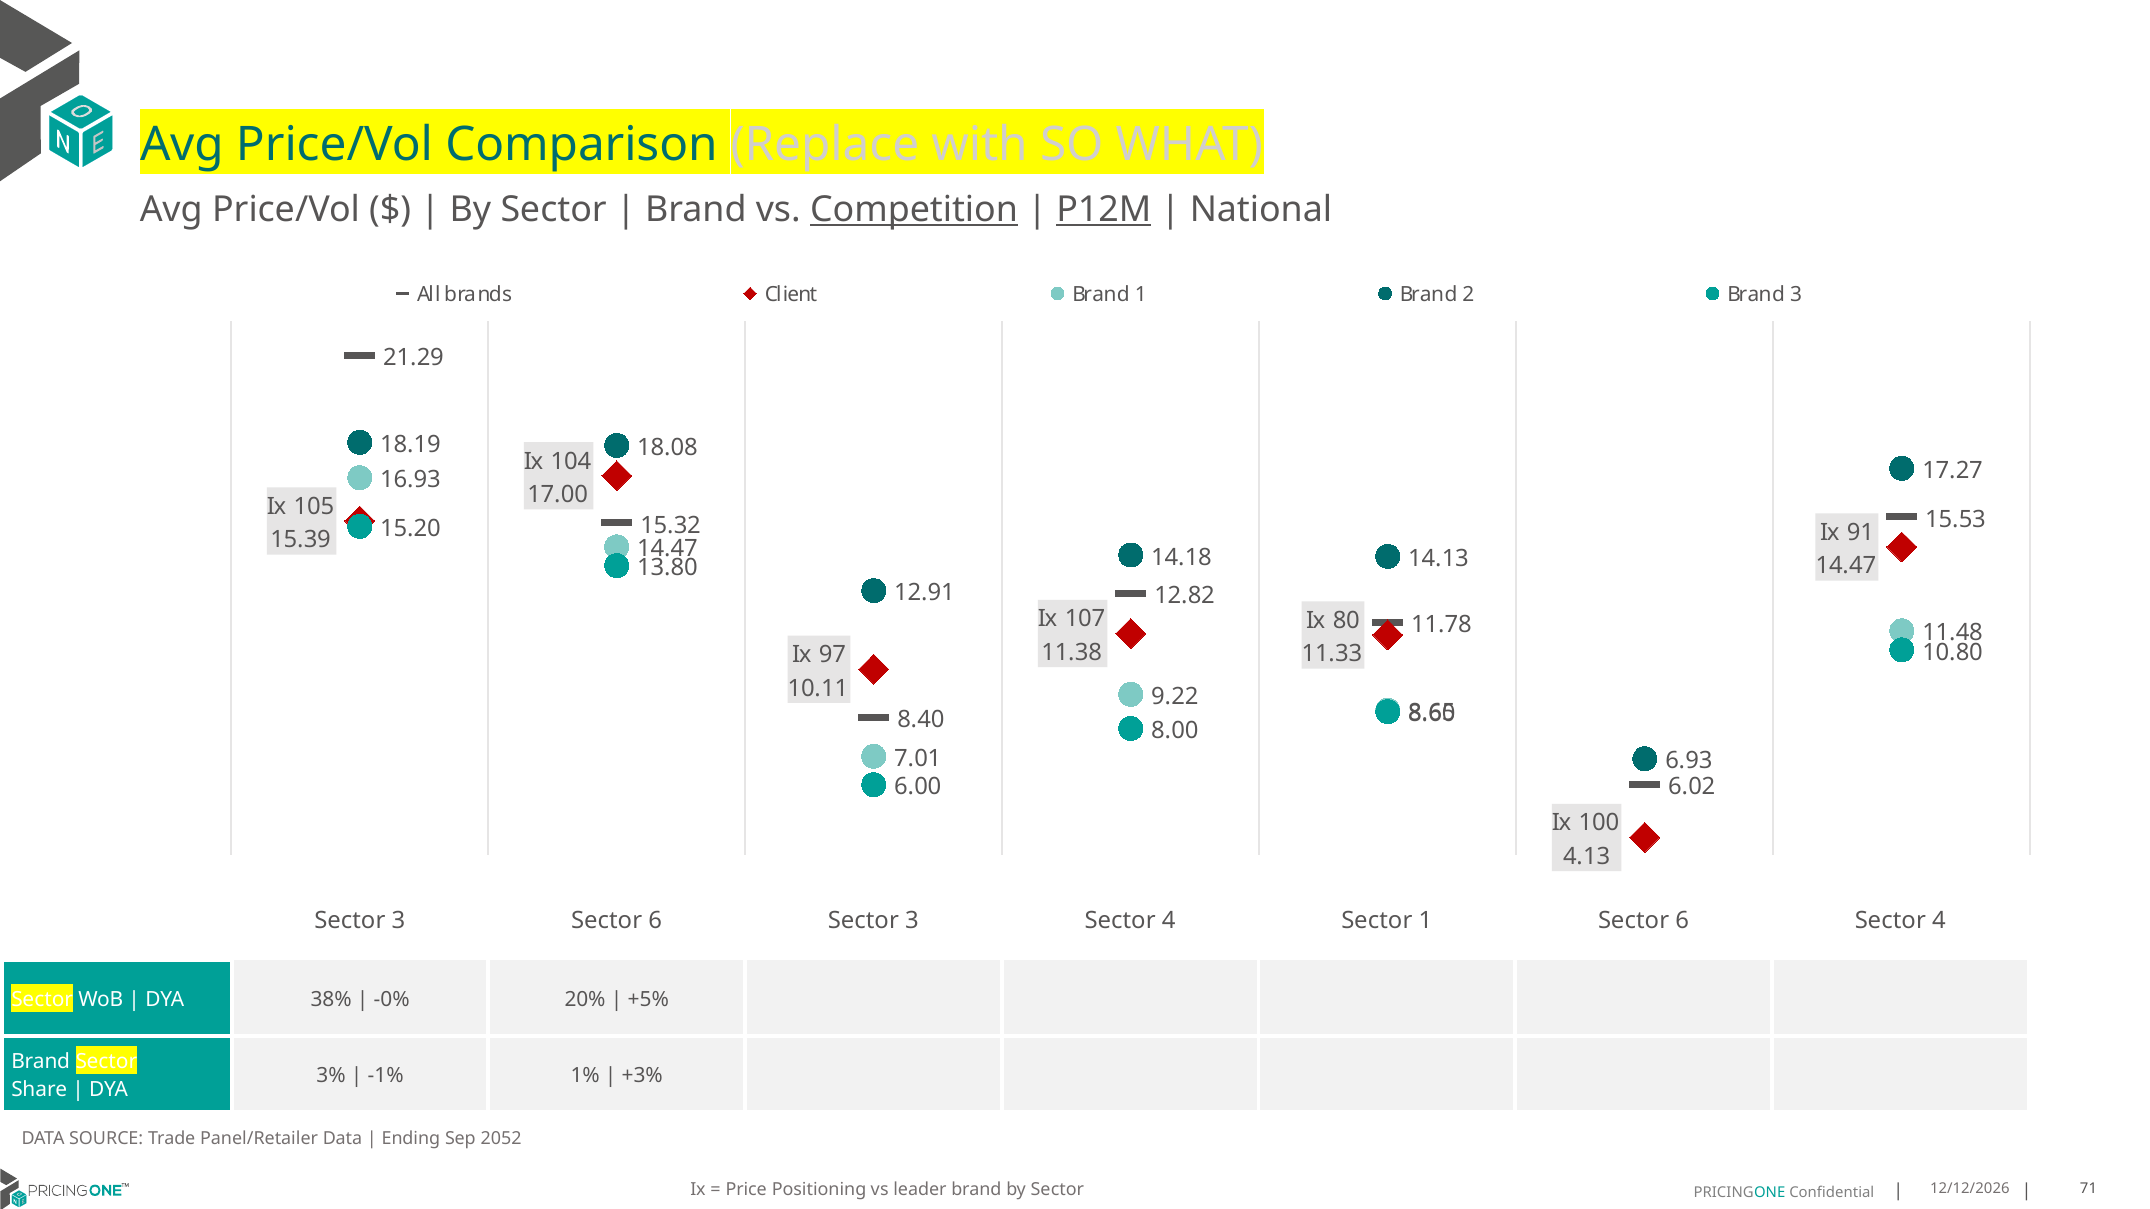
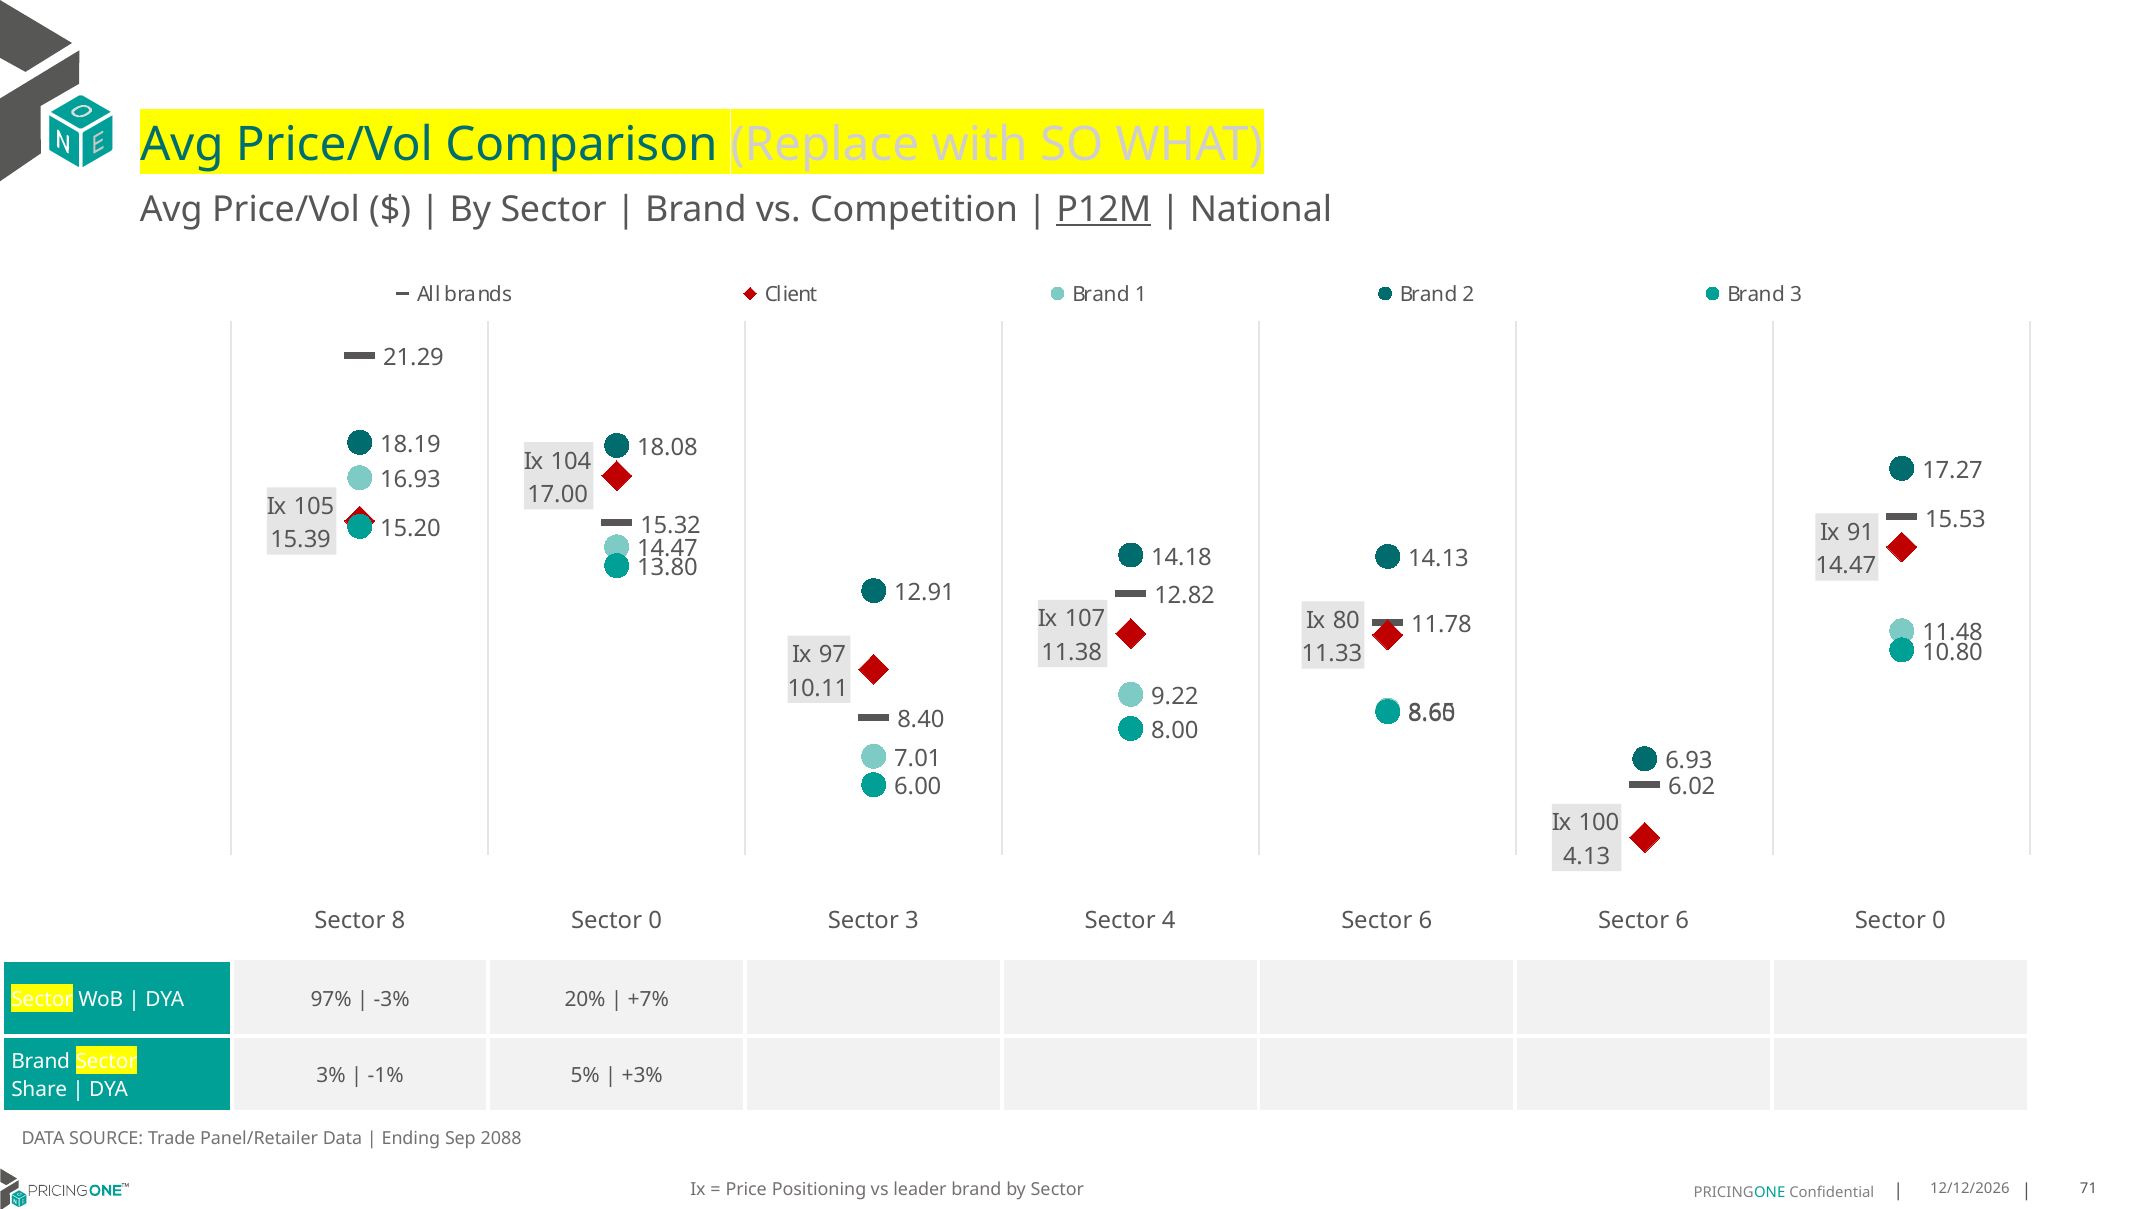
Competition underline: present -> none
3 at (399, 921): 3 -> 8
6 at (655, 921): 6 -> 0
4 Sector 1: 1 -> 6
6 Sector 4: 4 -> 0
38%: 38% -> 97%
-0%: -0% -> -3%
+5%: +5% -> +7%
1%: 1% -> 5%
2052: 2052 -> 2088
